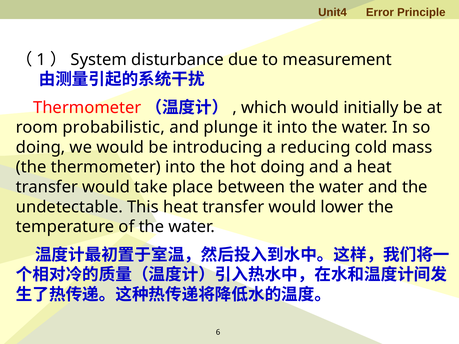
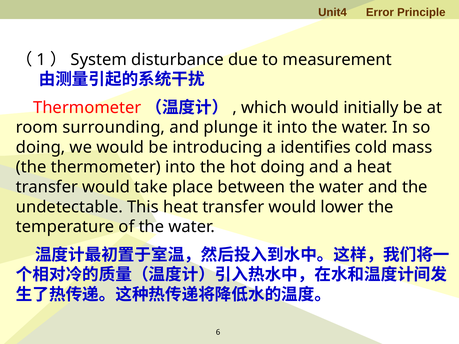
probabilistic: probabilistic -> surrounding
reducing: reducing -> identifies
